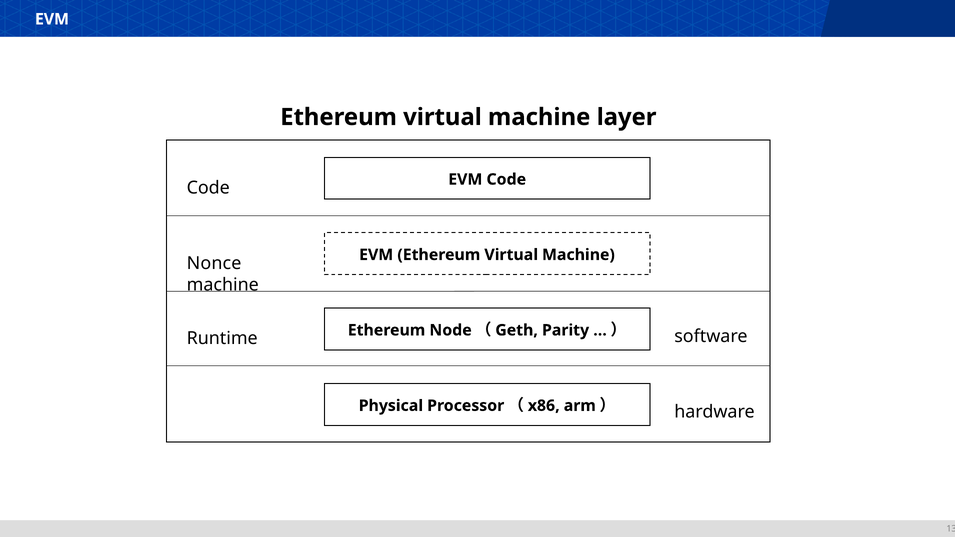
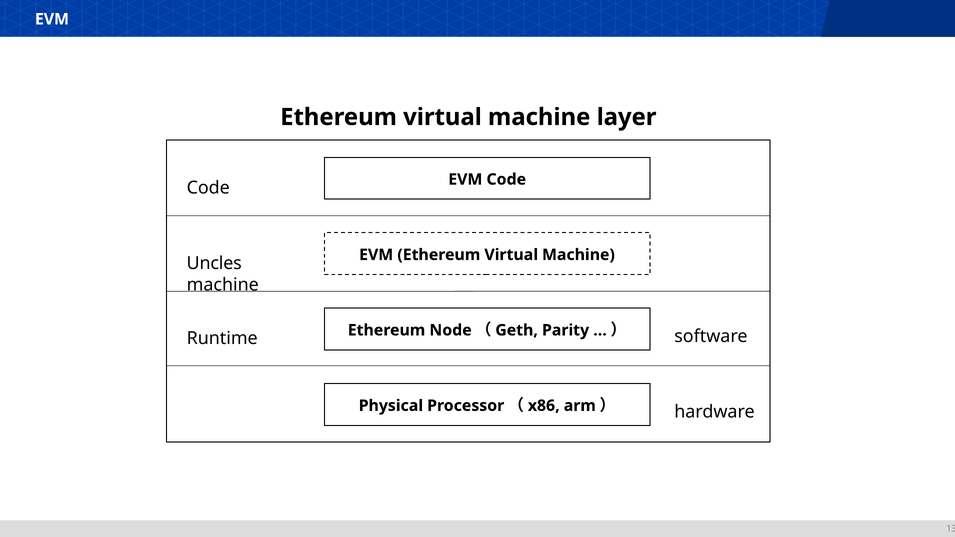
Nonce: Nonce -> Uncles
